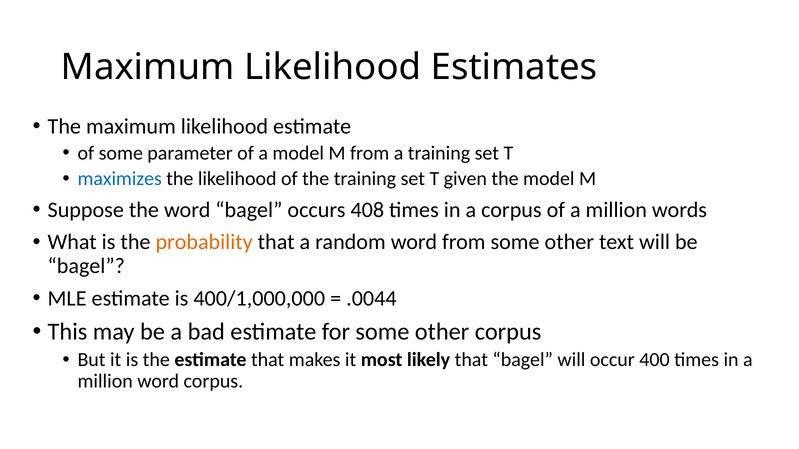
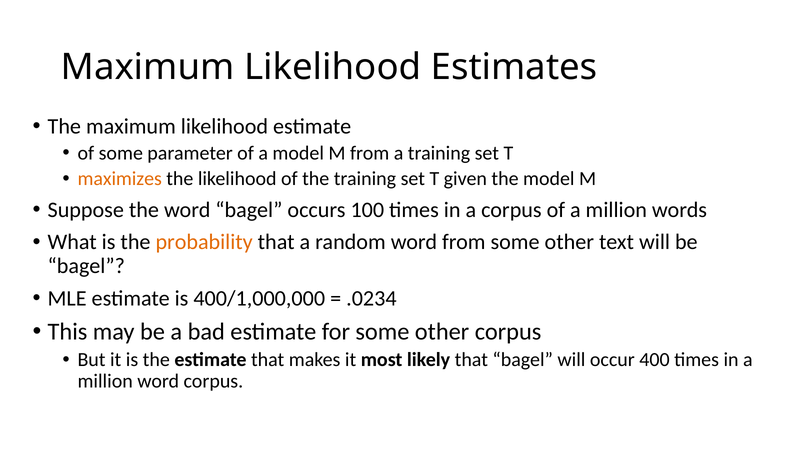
maximizes colour: blue -> orange
408: 408 -> 100
.0044: .0044 -> .0234
